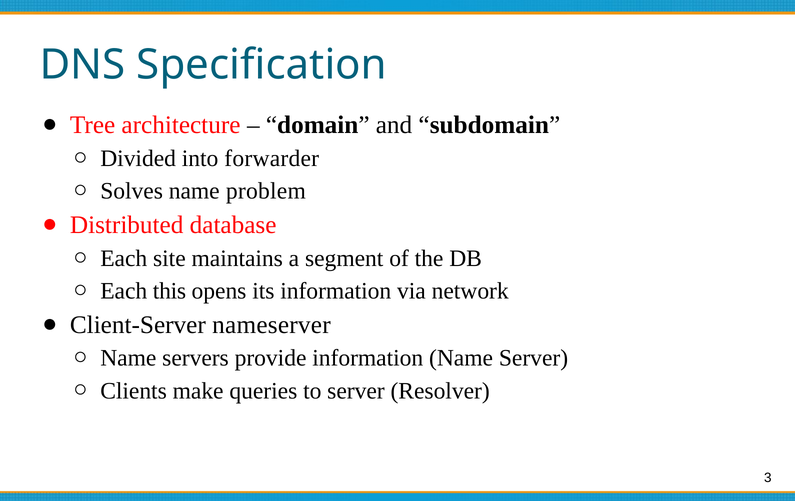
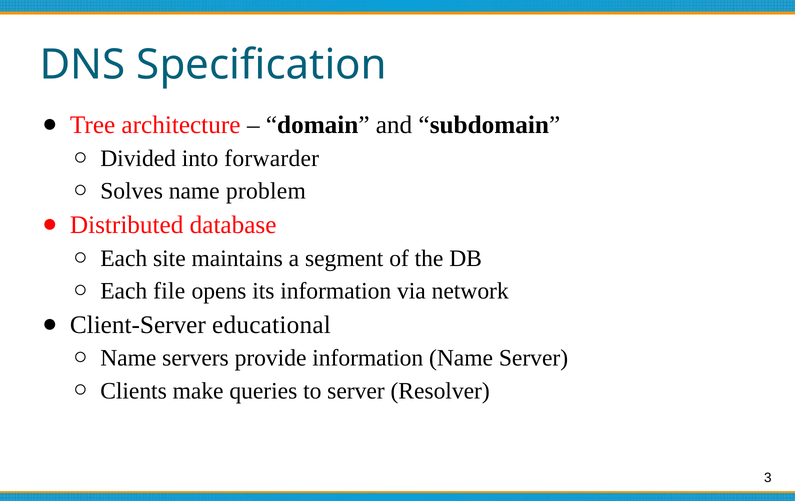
this: this -> file
nameserver: nameserver -> educational
